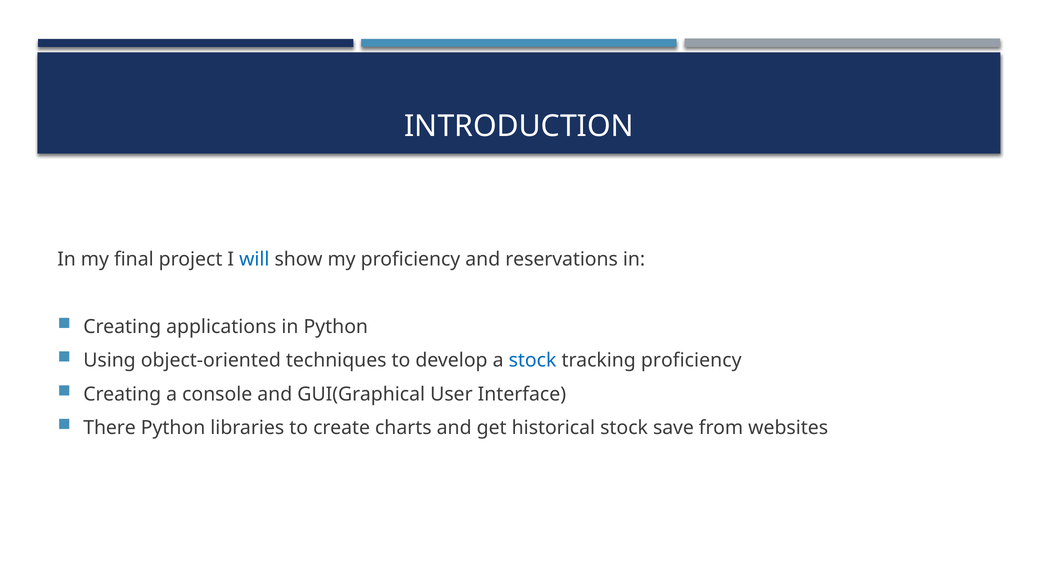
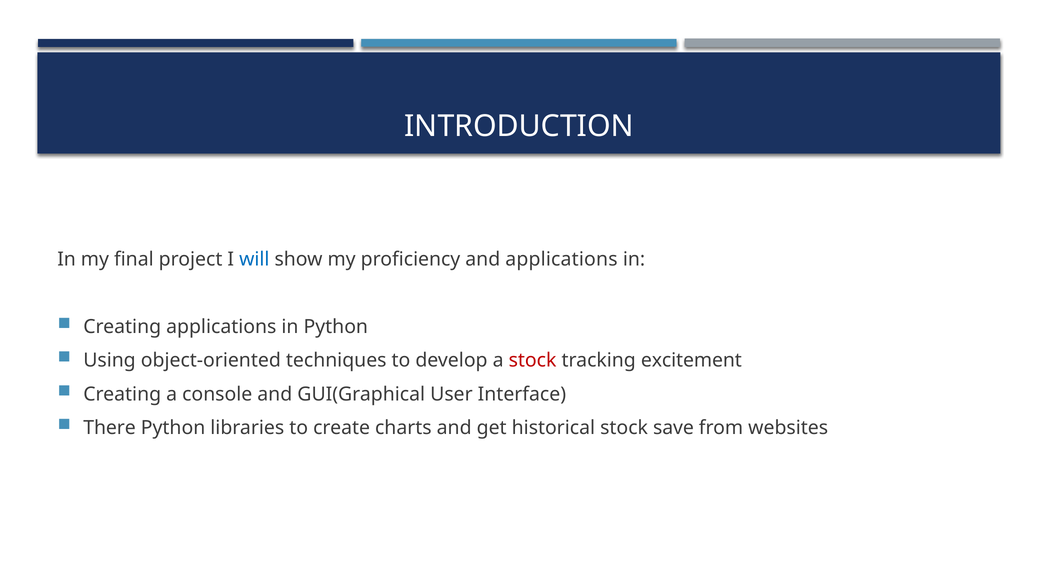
and reservations: reservations -> applications
stock at (533, 360) colour: blue -> red
tracking proficiency: proficiency -> excitement
